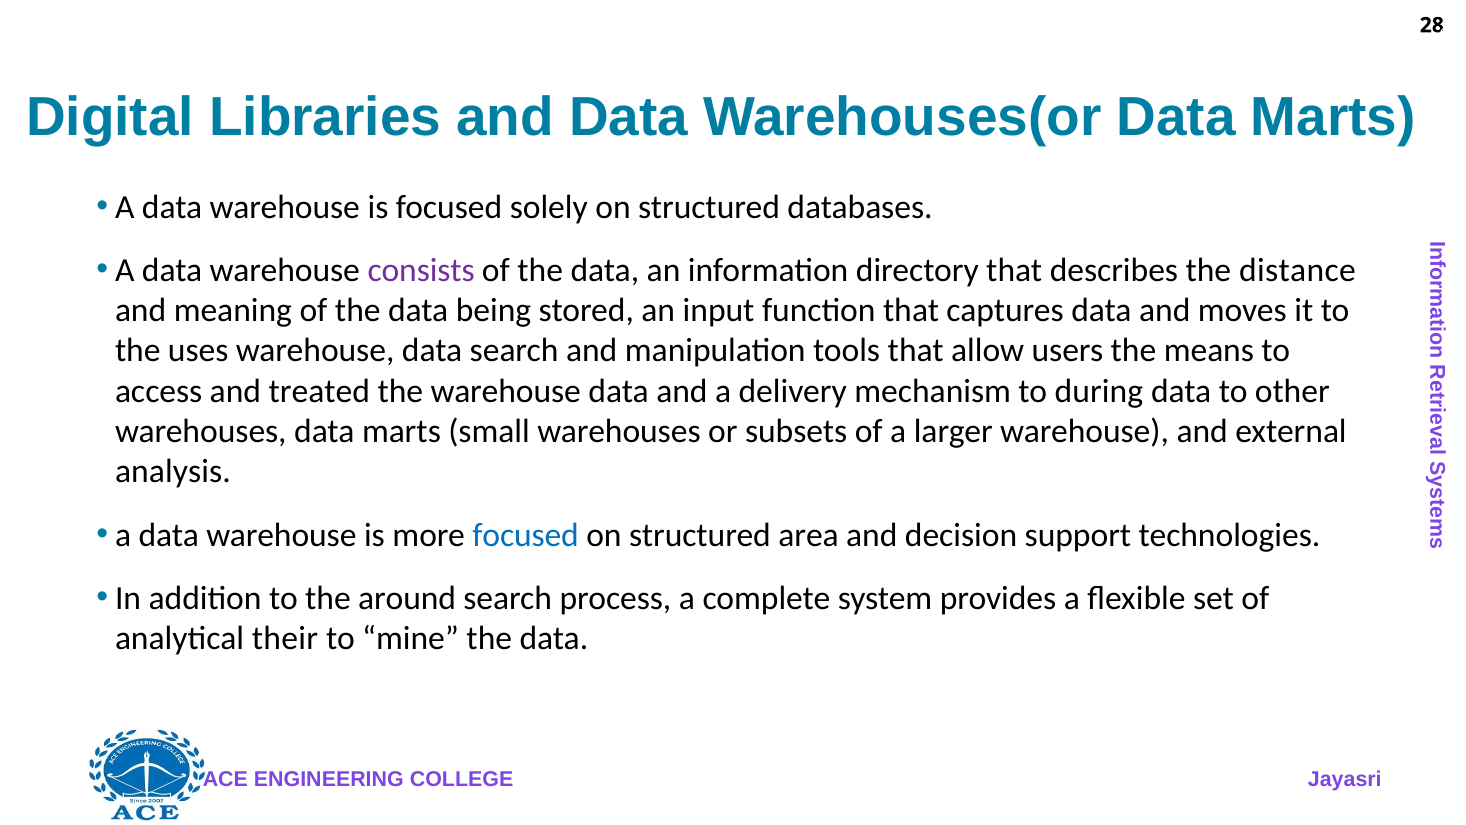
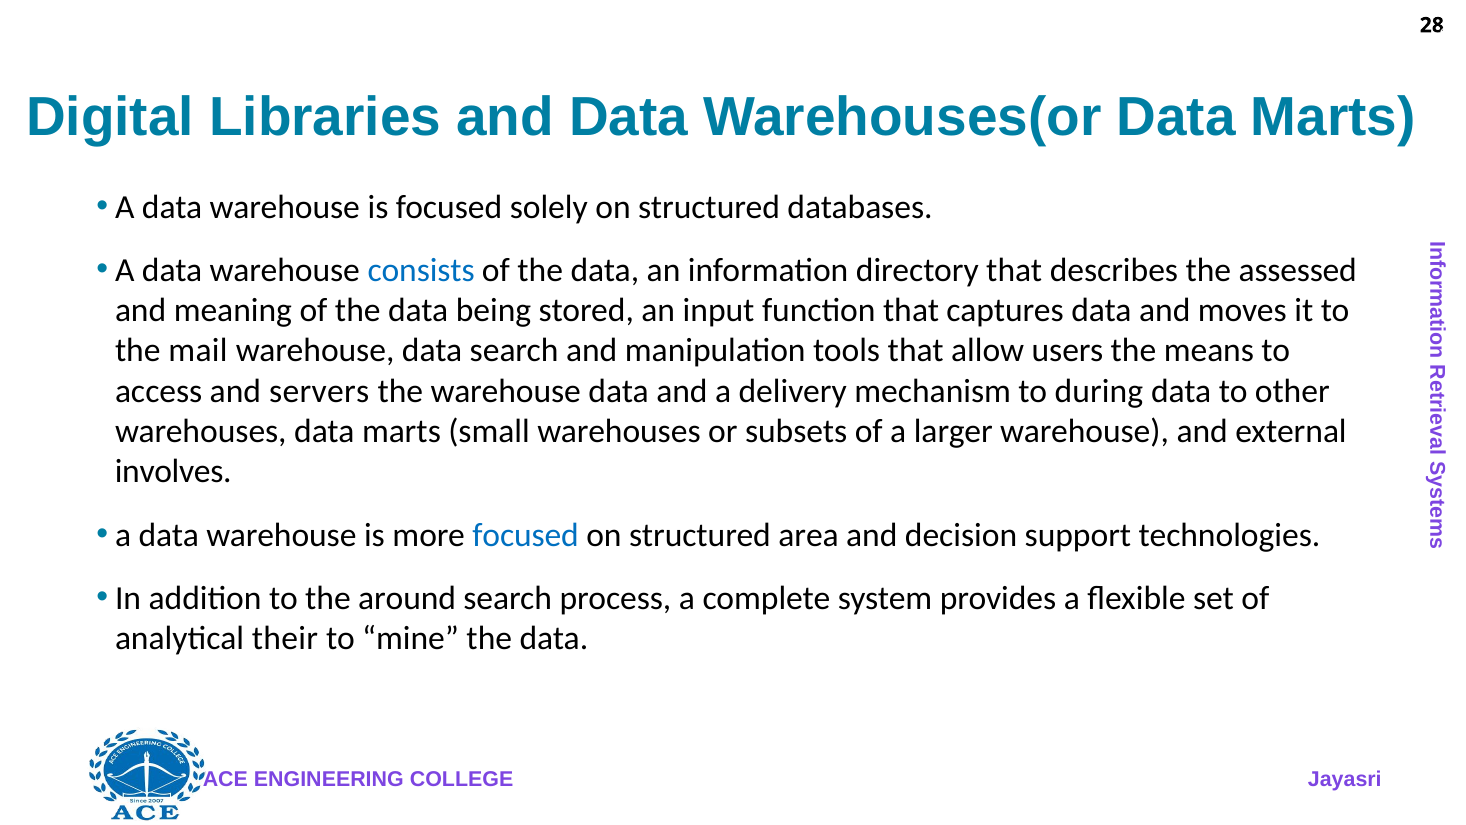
consists colour: purple -> blue
distance: distance -> assessed
uses: uses -> mail
treated: treated -> servers
analysis: analysis -> involves
